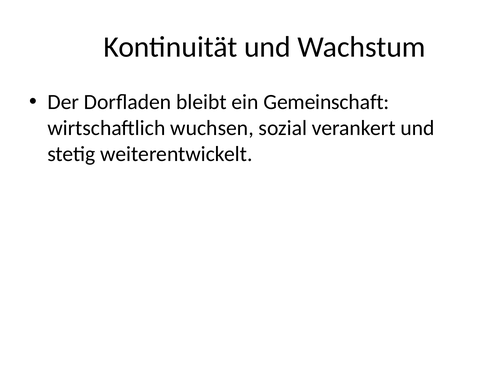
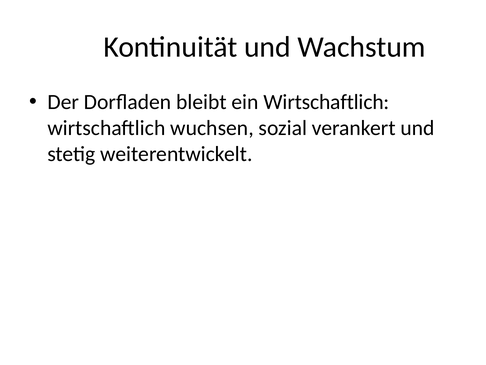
ein Gemeinschaft: Gemeinschaft -> Wirtschaftlich
